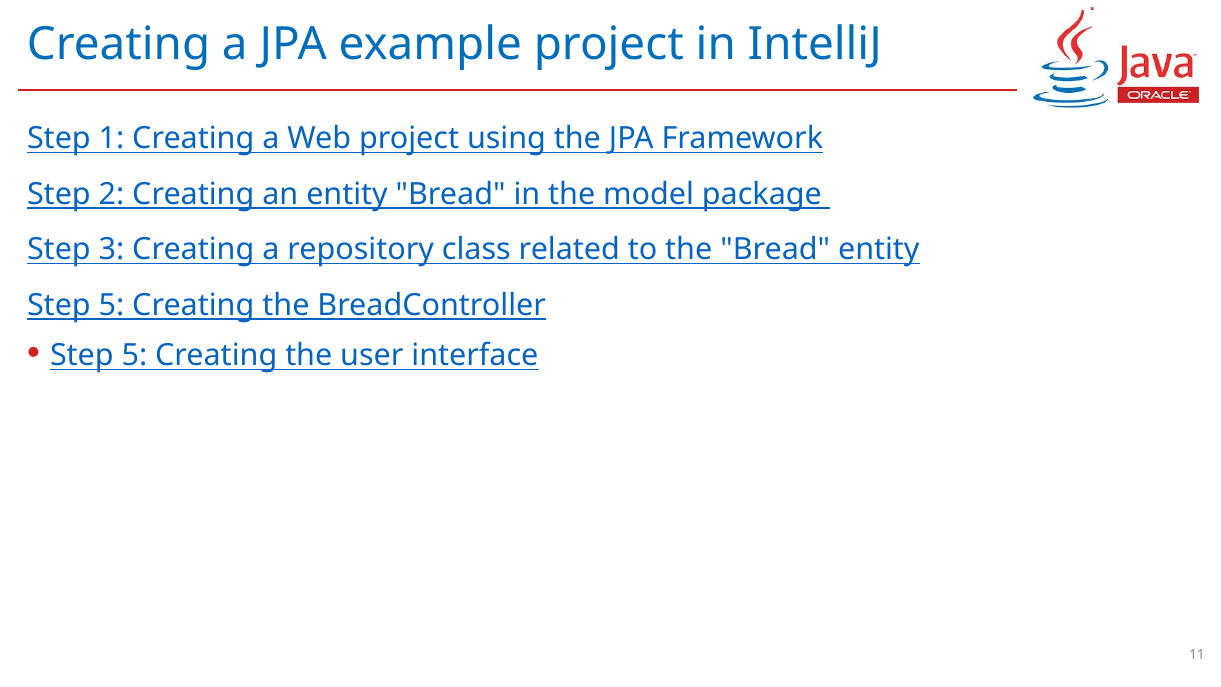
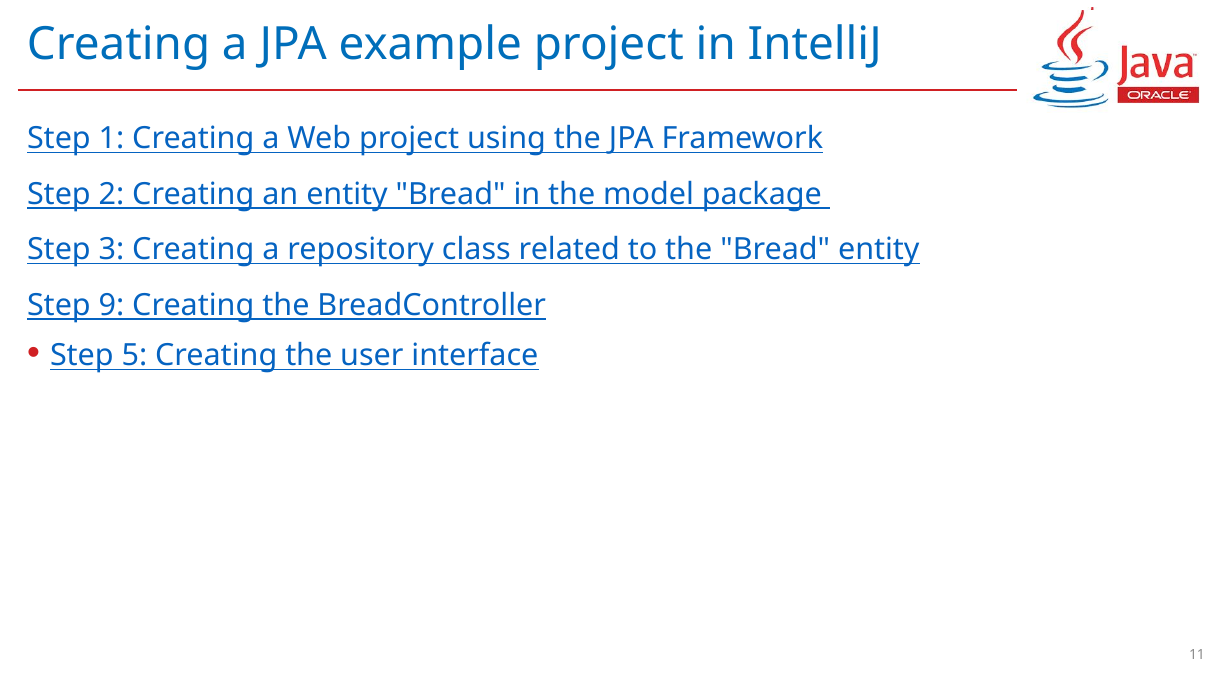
5 at (111, 305): 5 -> 9
